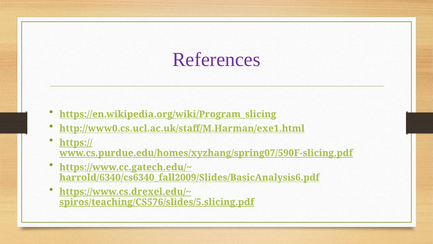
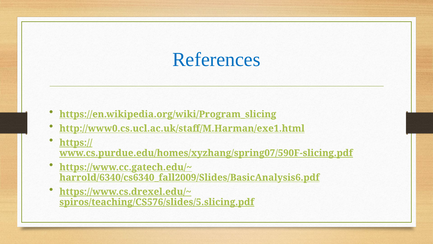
References colour: purple -> blue
